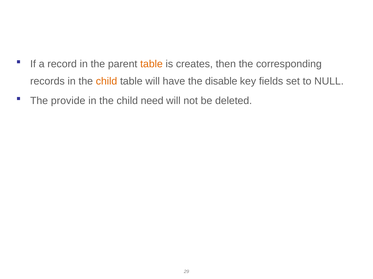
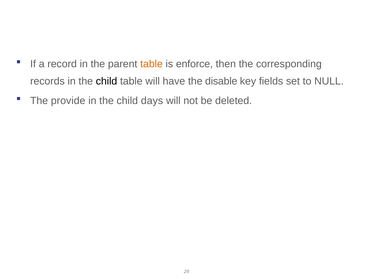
creates: creates -> enforce
child at (106, 82) colour: orange -> black
need: need -> days
